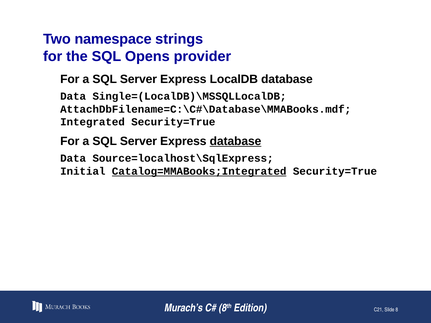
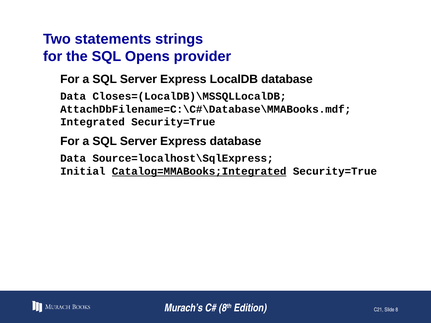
namespace: namespace -> statements
Single=(LocalDB)\MSSQLLocalDB: Single=(LocalDB)\MSSQLLocalDB -> Closes=(LocalDB)\MSSQLLocalDB
database at (236, 141) underline: present -> none
